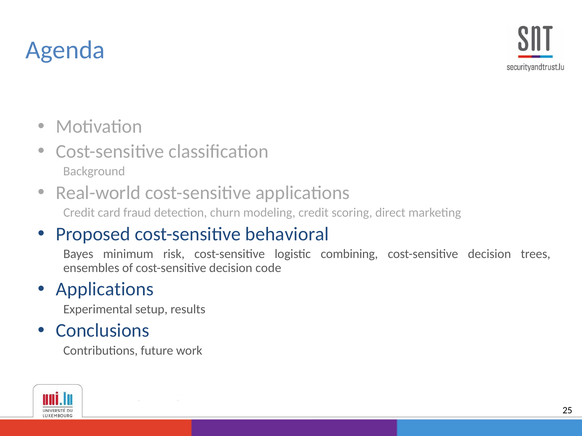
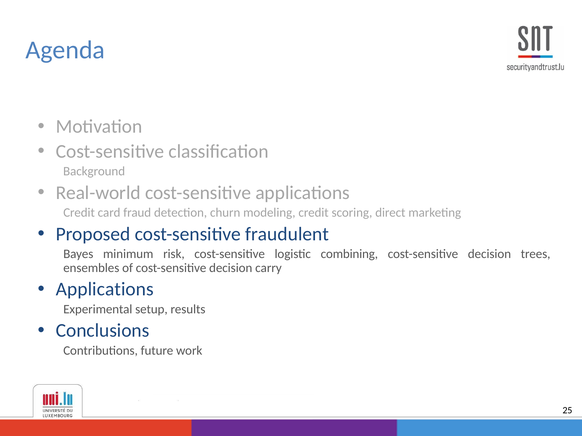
behavioral: behavioral -> fraudulent
code: code -> carry
